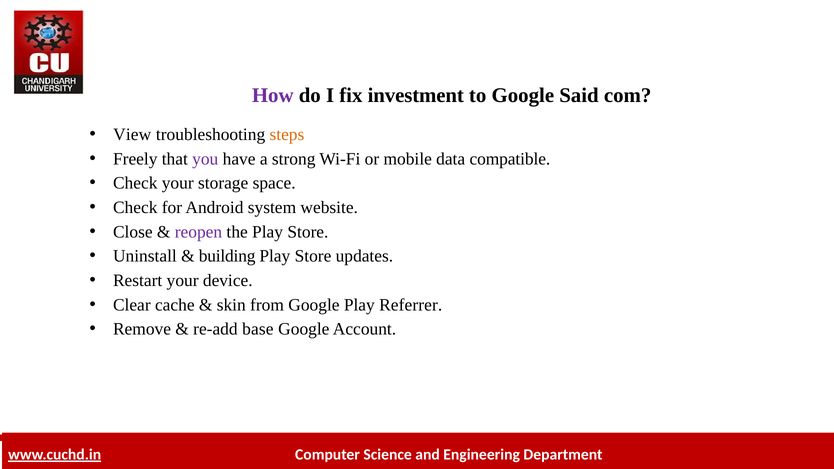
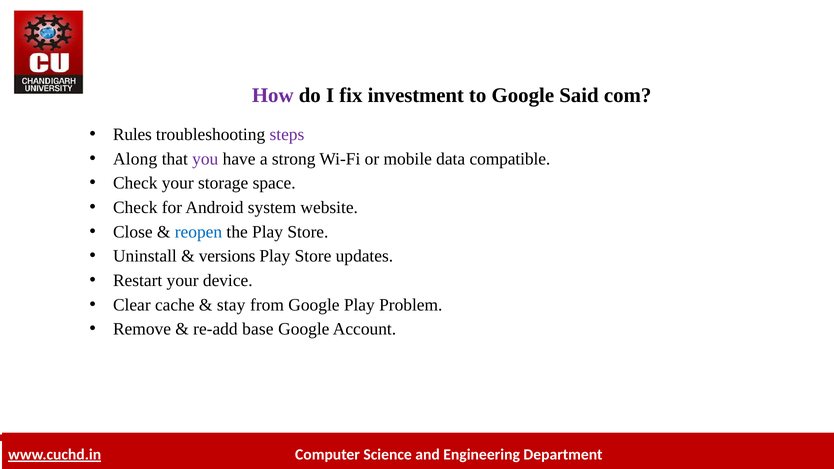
View: View -> Rules
steps colour: orange -> purple
Freely: Freely -> Along
reopen colour: purple -> blue
building: building -> versions
skin: skin -> stay
Referrer: Referrer -> Problem
